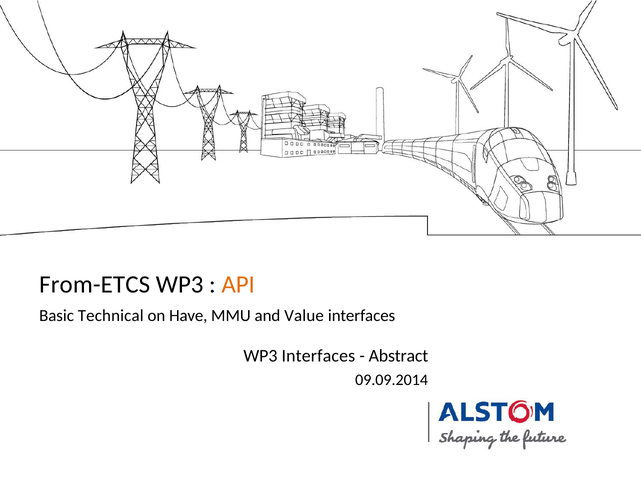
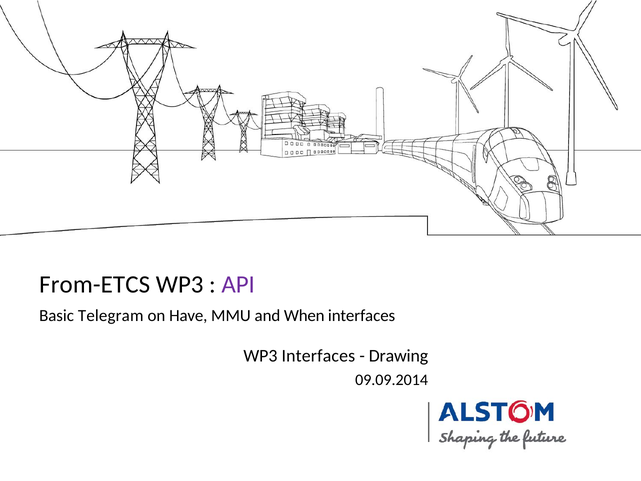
API colour: orange -> purple
Technical: Technical -> Telegram
Value: Value -> When
Abstract: Abstract -> Drawing
